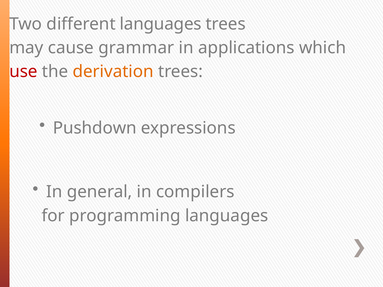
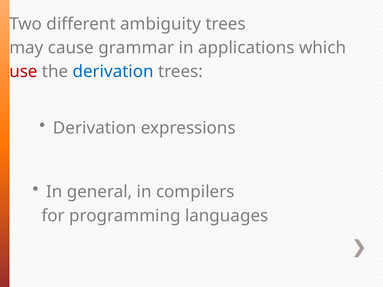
different languages: languages -> ambiguity
derivation at (113, 72) colour: orange -> blue
Pushdown at (95, 128): Pushdown -> Derivation
